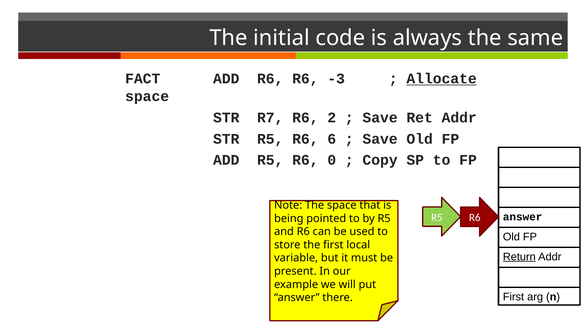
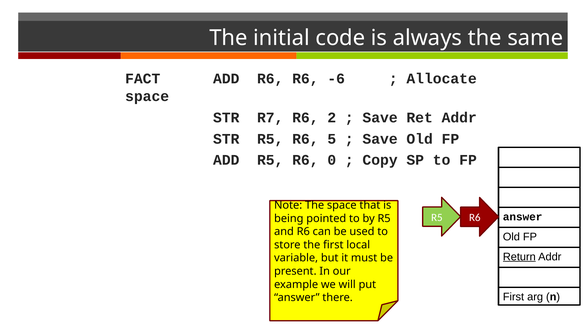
-3: -3 -> -6
Allocate underline: present -> none
6: 6 -> 5
